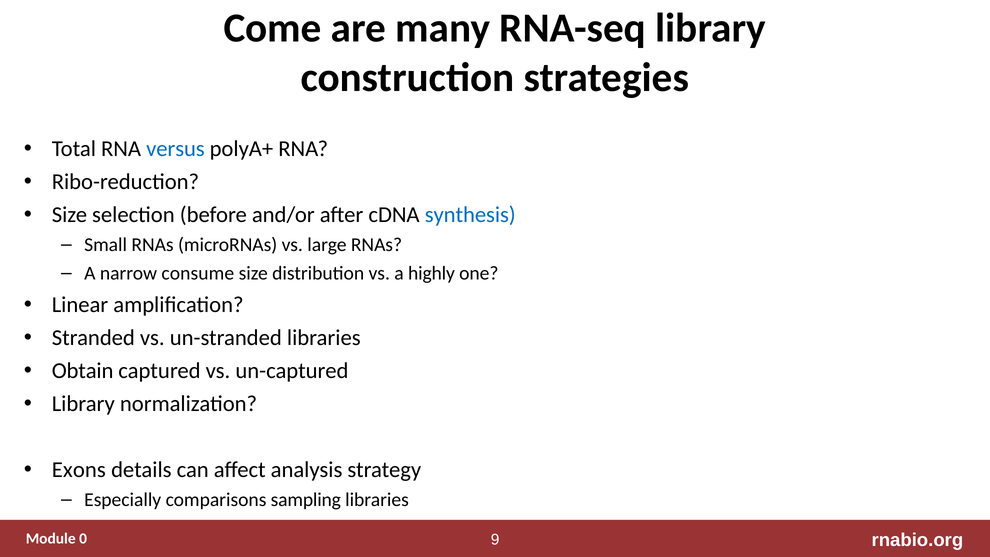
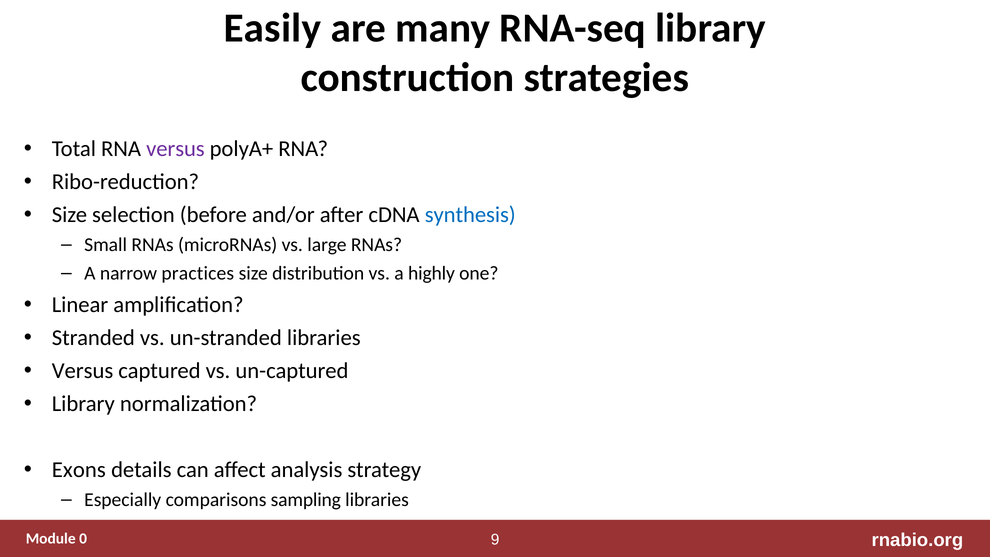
Come: Come -> Easily
versus at (175, 149) colour: blue -> purple
consume: consume -> practices
Obtain at (83, 371): Obtain -> Versus
